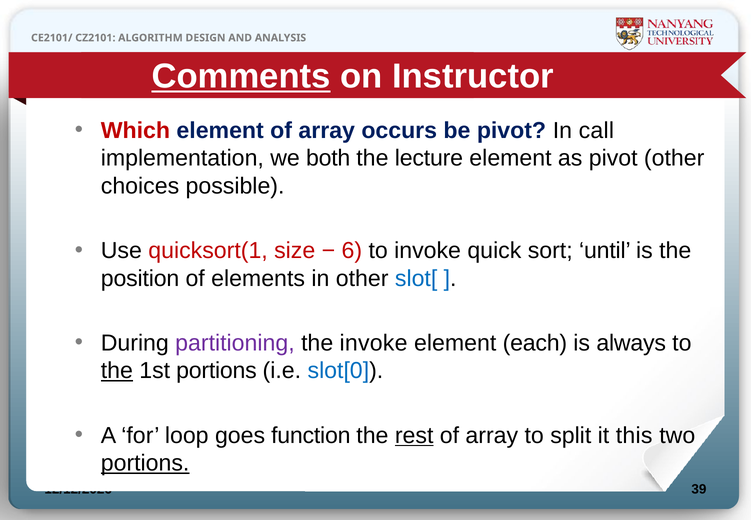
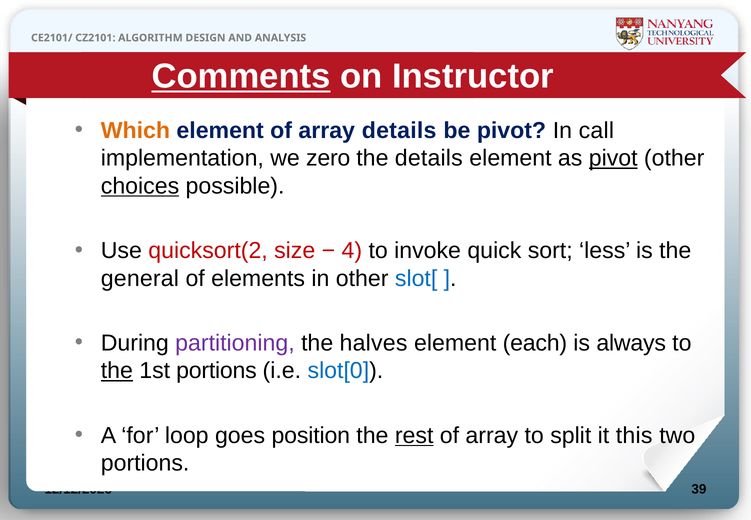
Which colour: red -> orange
array occurs: occurs -> details
both: both -> zero
the lecture: lecture -> details
pivot at (613, 158) underline: none -> present
choices underline: none -> present
quicksort(1: quicksort(1 -> quicksort(2
6: 6 -> 4
until: until -> less
position: position -> general
the invoke: invoke -> halves
function: function -> position
portions at (145, 463) underline: present -> none
